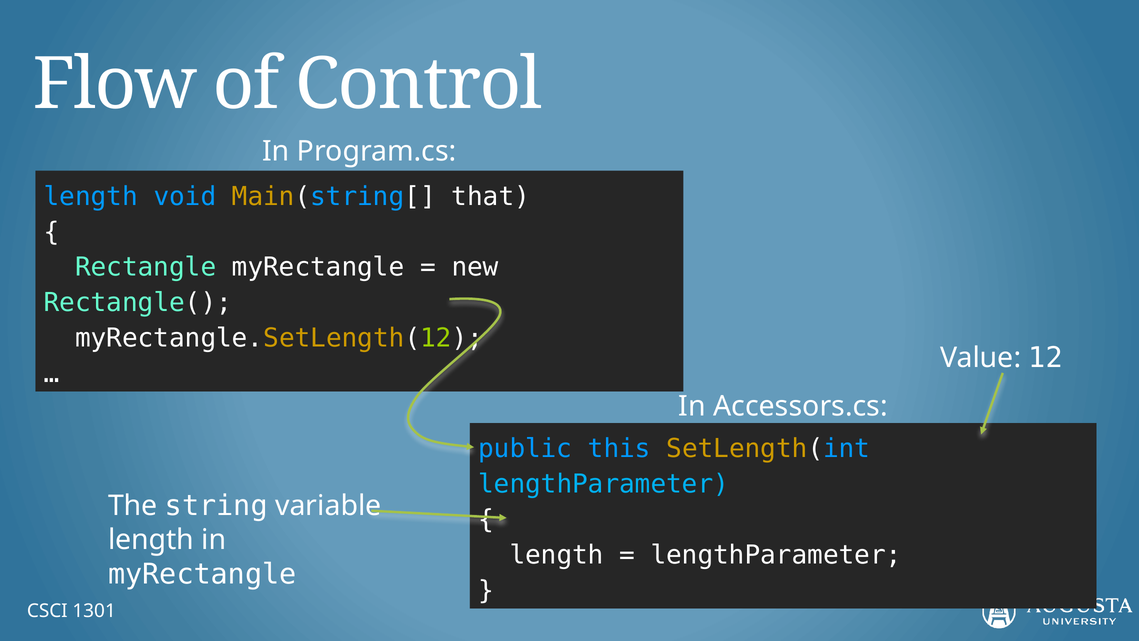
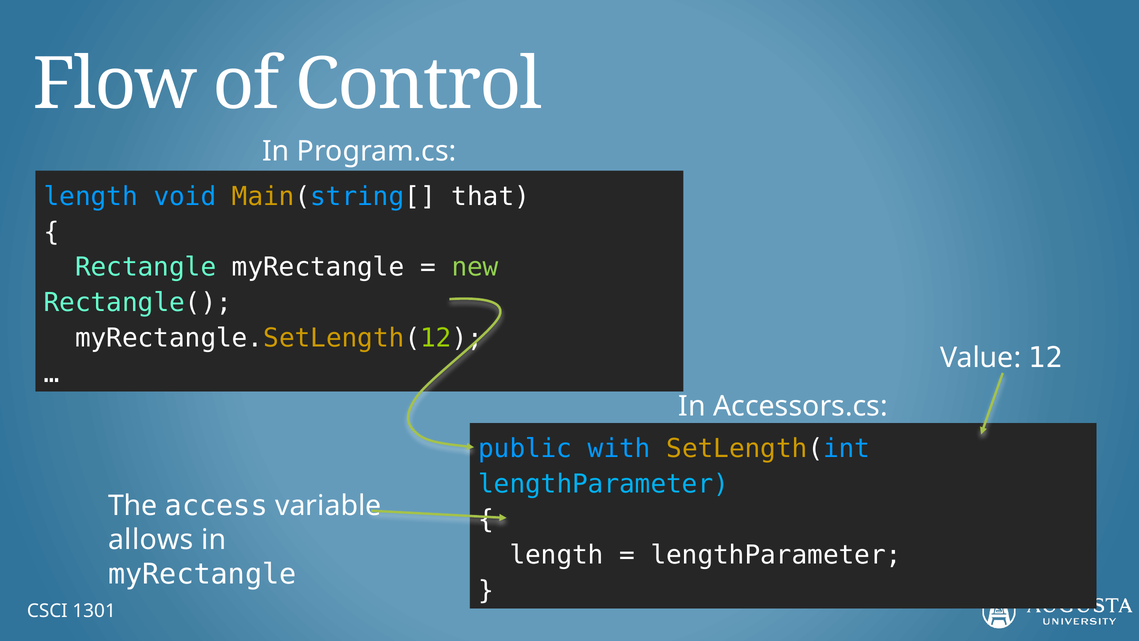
new colour: white -> light green
this: this -> with
string: string -> access
length at (151, 540): length -> allows
